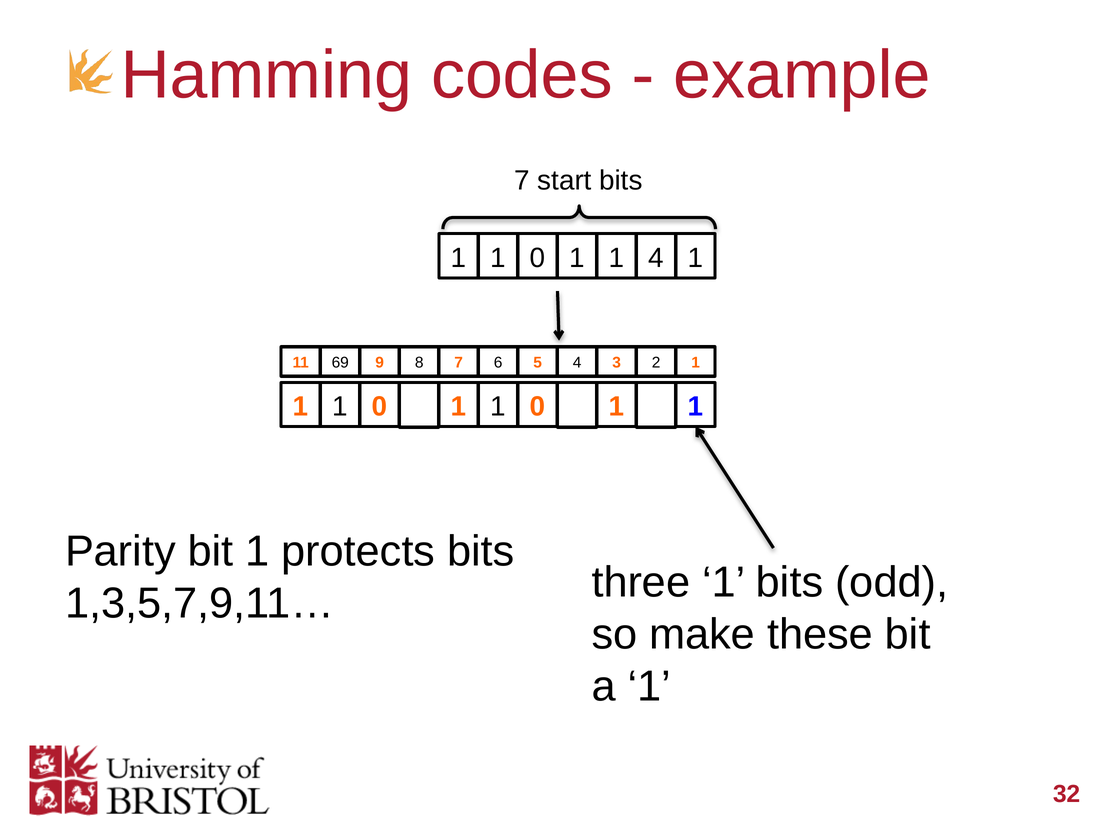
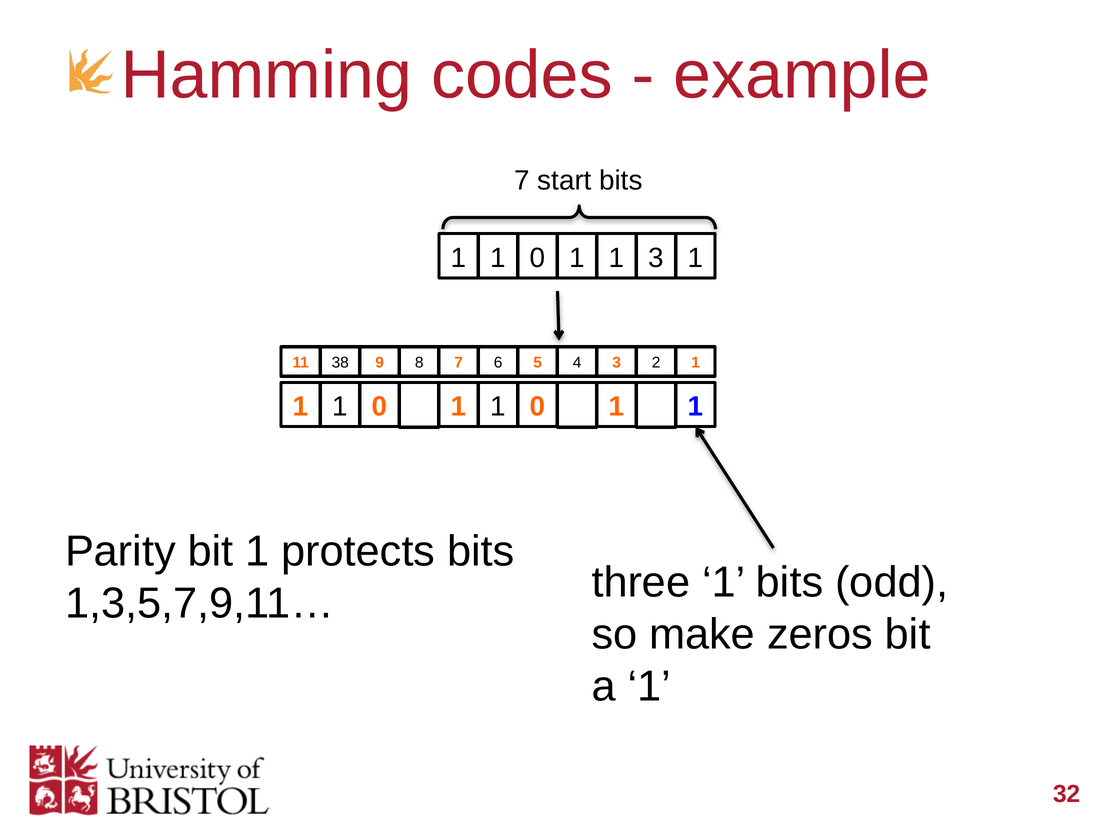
1 4: 4 -> 3
69: 69 -> 38
these: these -> zeros
